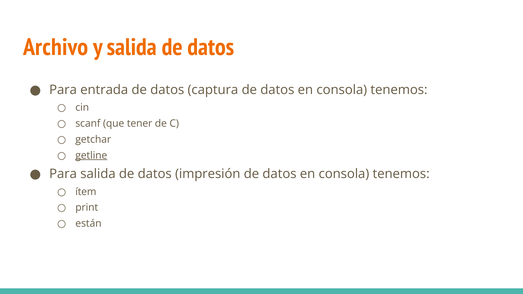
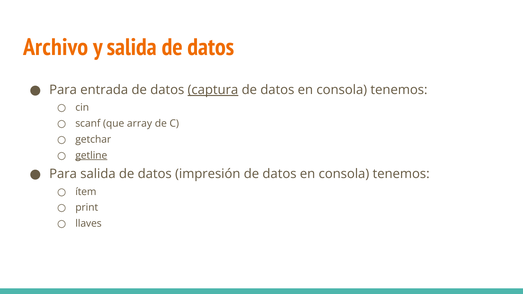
captura underline: none -> present
tener: tener -> array
están: están -> llaves
